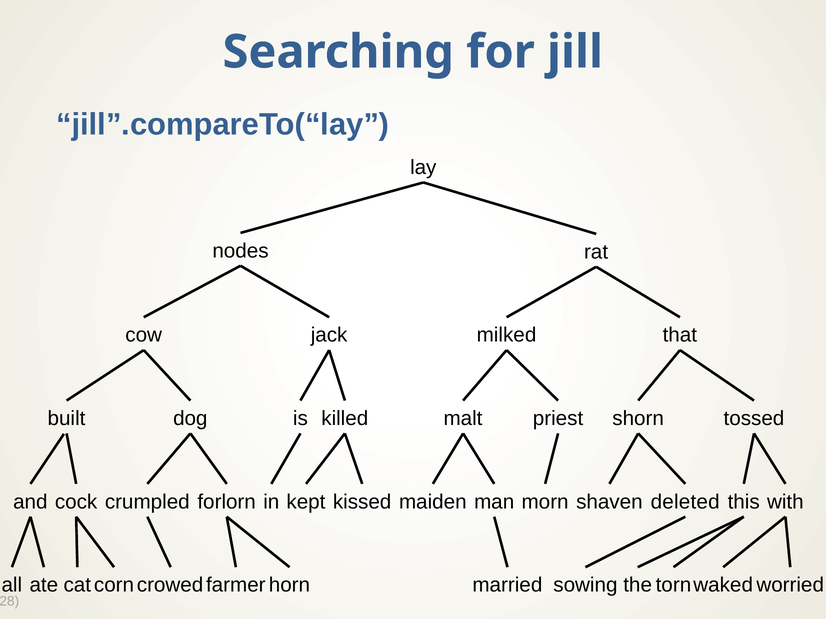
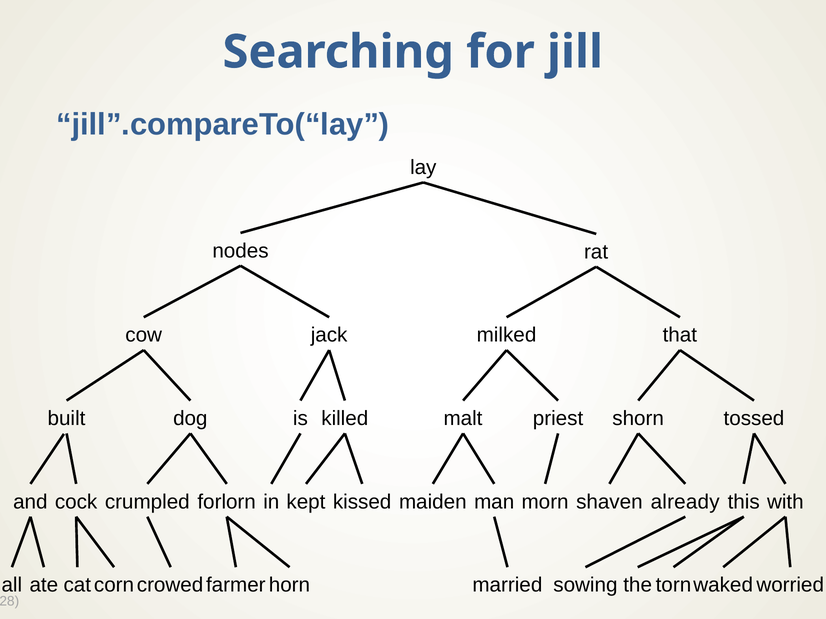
deleted: deleted -> already
